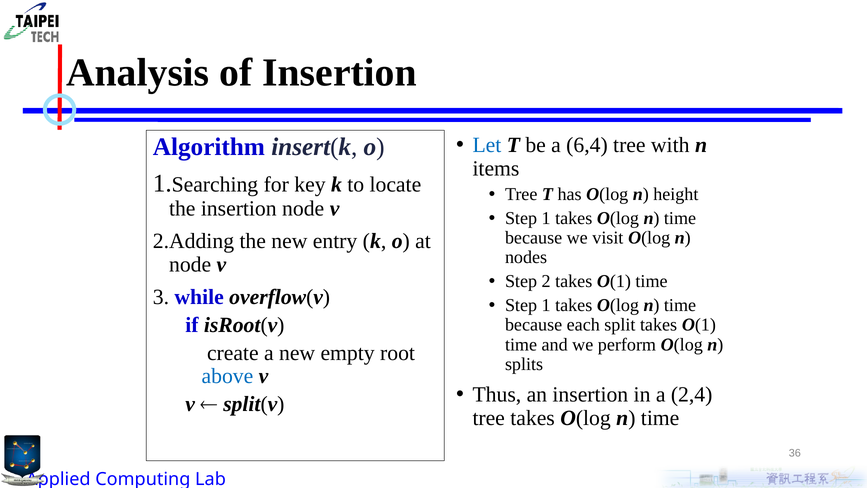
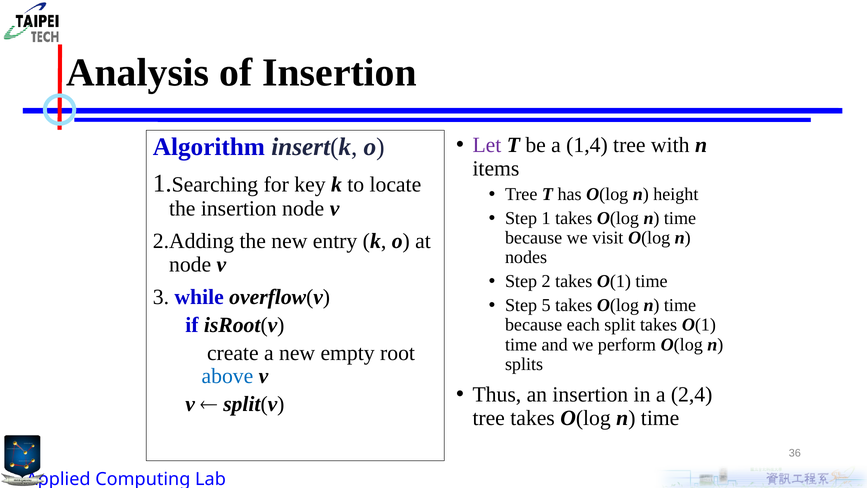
Let colour: blue -> purple
6,4: 6,4 -> 1,4
1 at (546, 305): 1 -> 5
